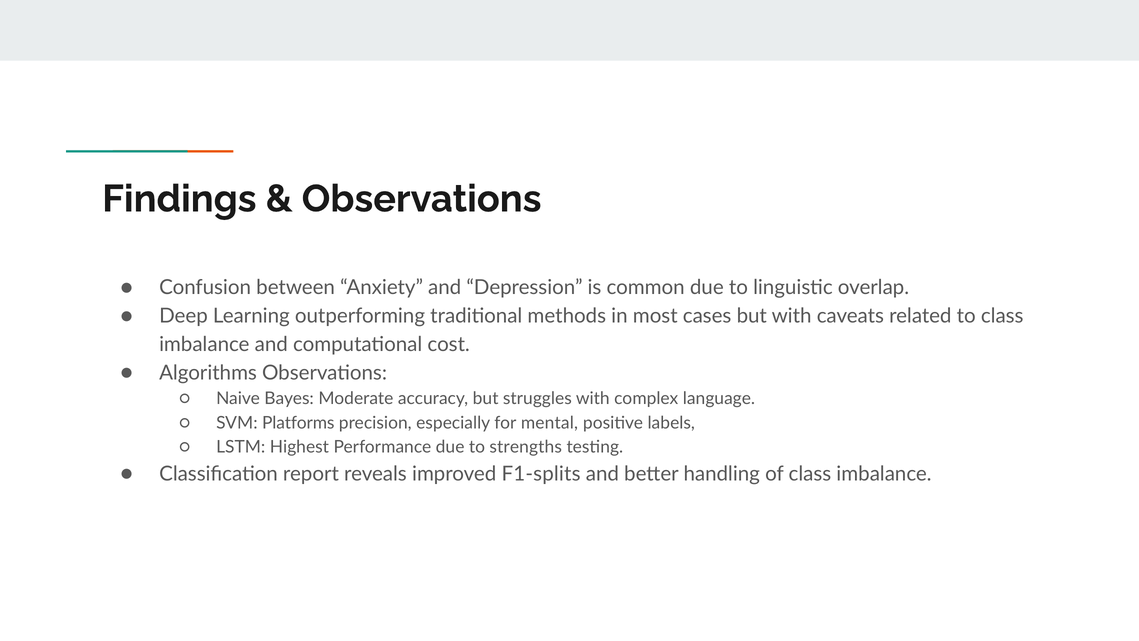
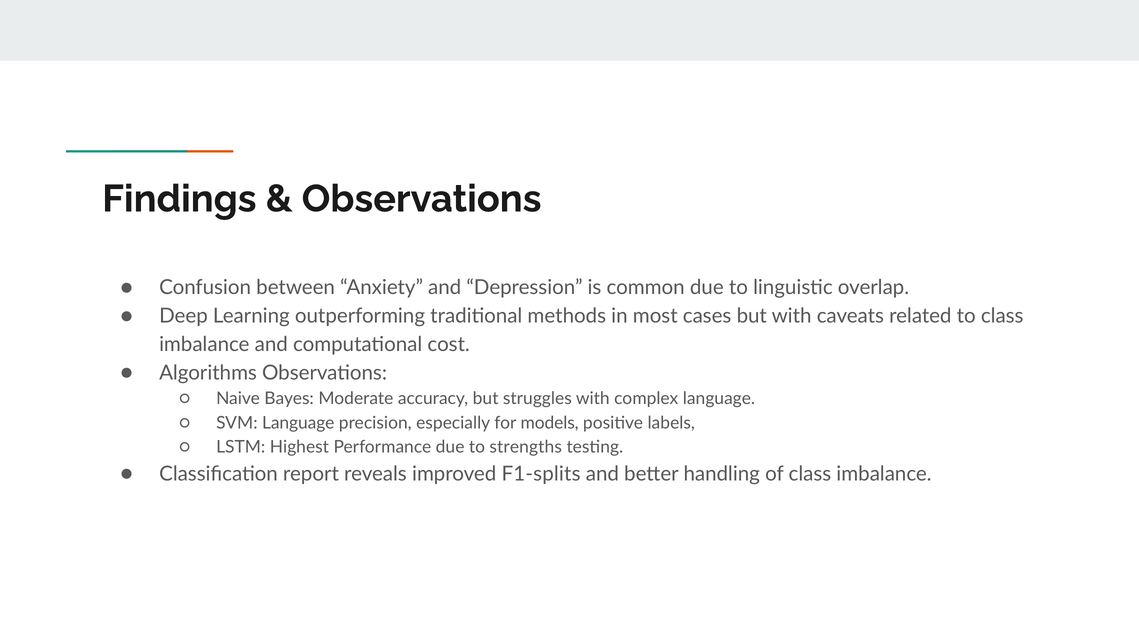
SVM Platforms: Platforms -> Language
mental: mental -> models
